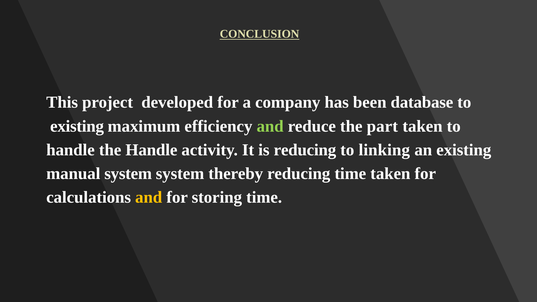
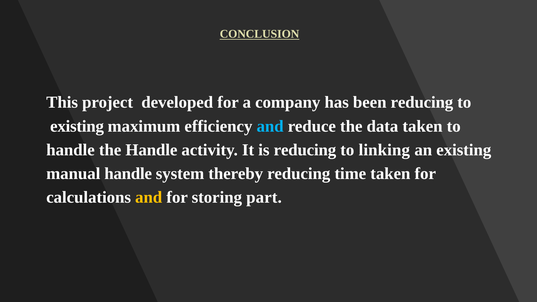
been database: database -> reducing
and at (270, 126) colour: light green -> light blue
part: part -> data
manual system: system -> handle
storing time: time -> part
